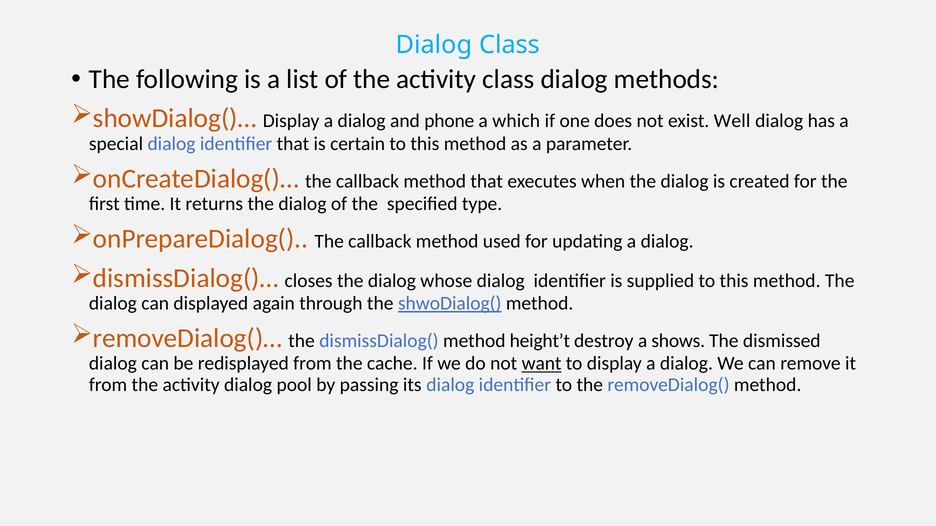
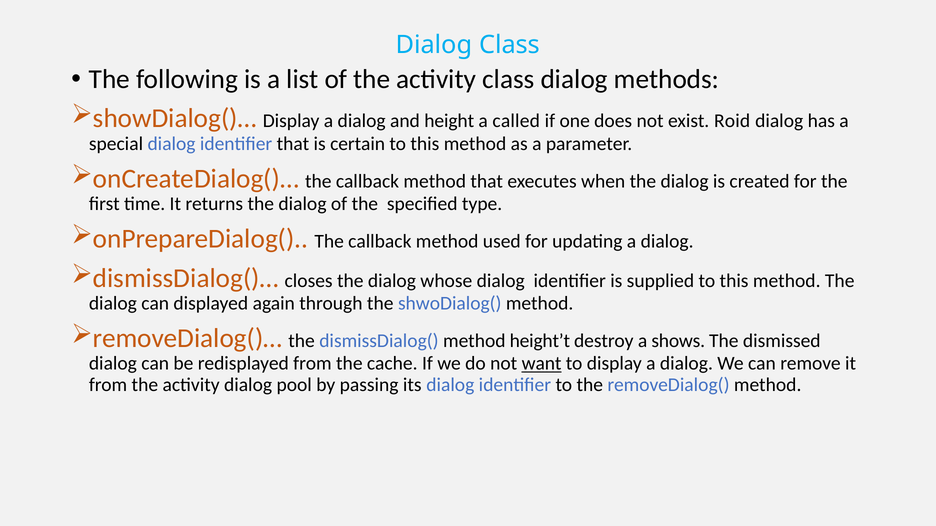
phone: phone -> height
which: which -> called
Well: Well -> Roid
shwoDialog( underline: present -> none
